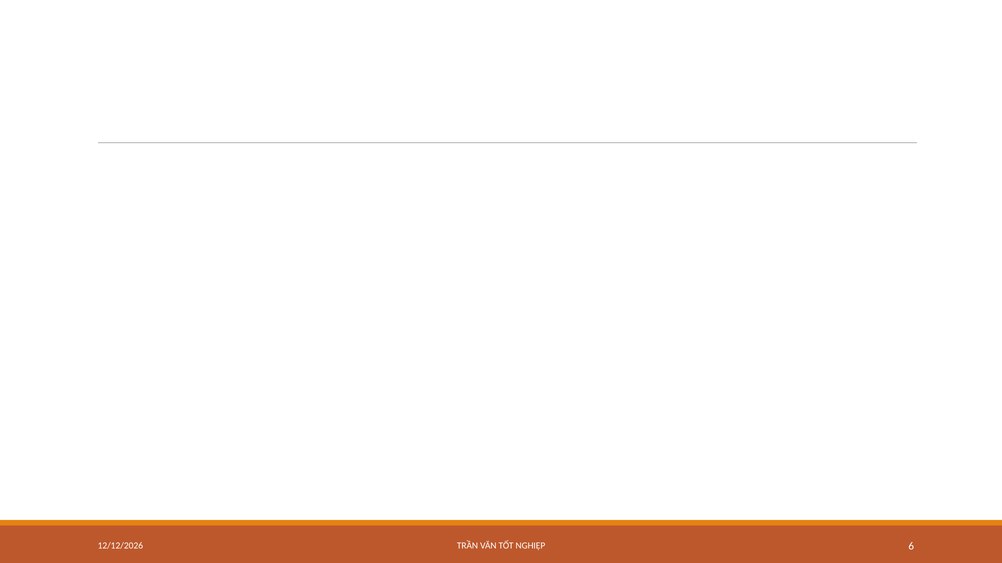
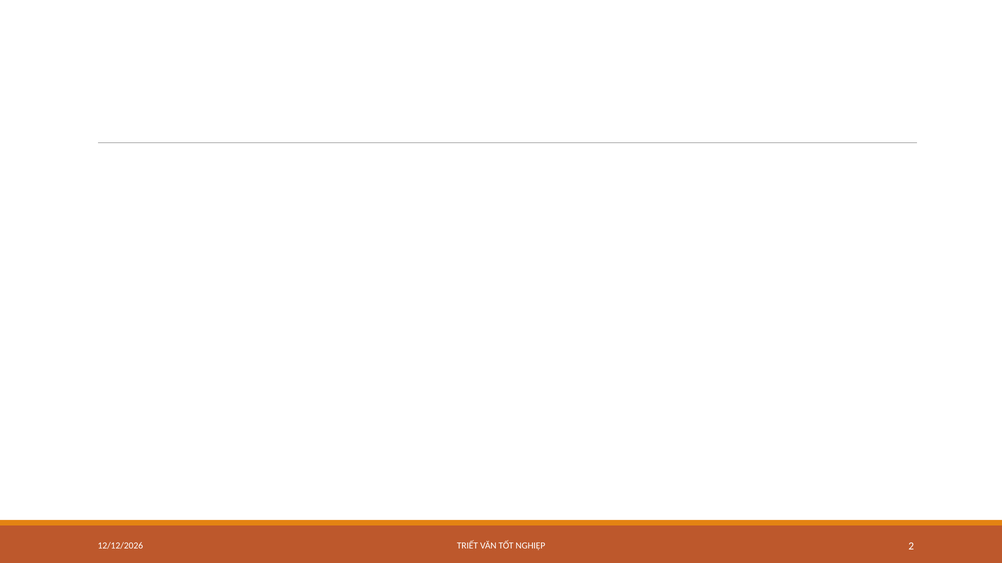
TRẦN: TRẦN -> TRIẾT
6: 6 -> 2
